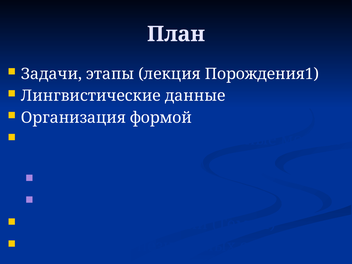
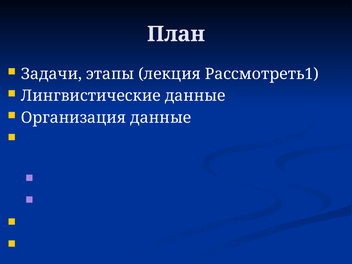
Порождения1: Порождения1 -> Рассмотреть1
Организация формой: формой -> данные
